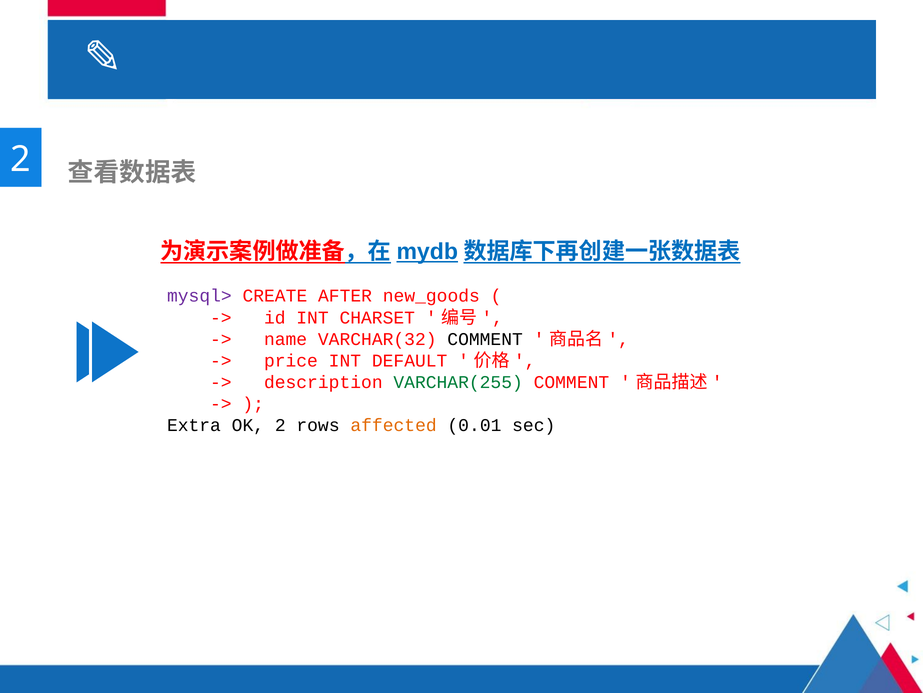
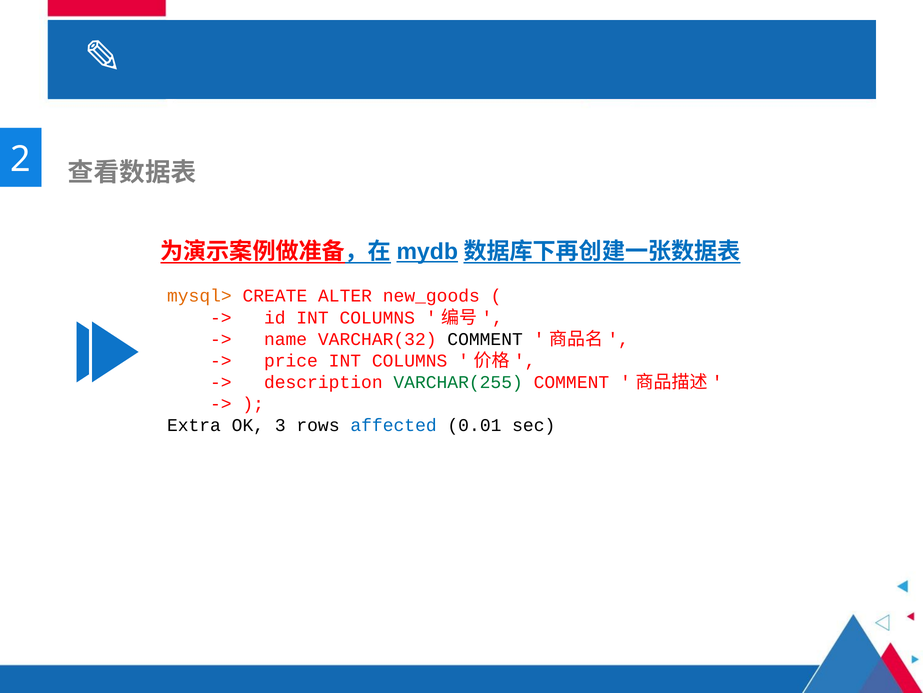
mysql> colour: purple -> orange
AFTER: AFTER -> ALTER
id INT CHARSET: CHARSET -> COLUMNS
price INT DEFAULT: DEFAULT -> COLUMNS
OK 2: 2 -> 3
affected colour: orange -> blue
